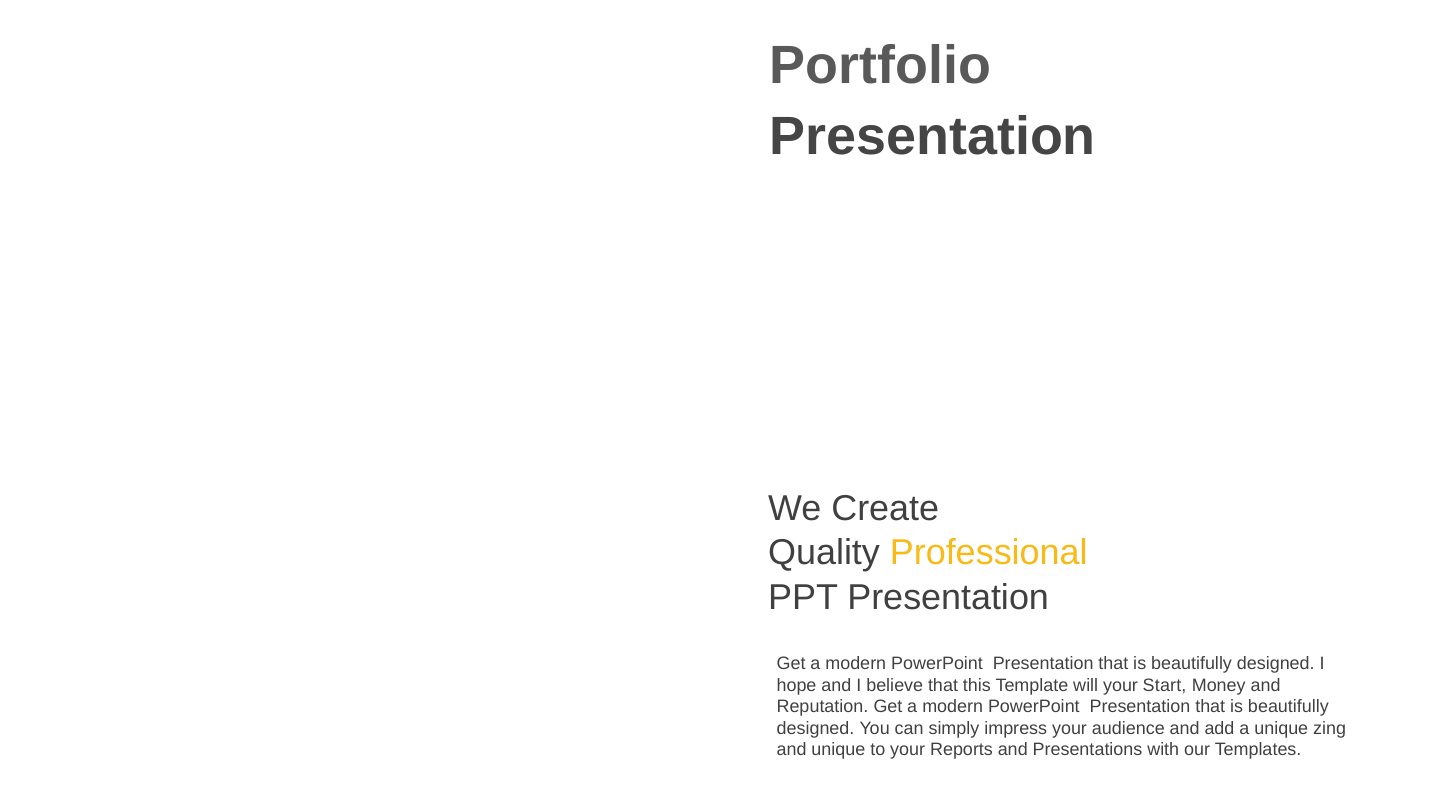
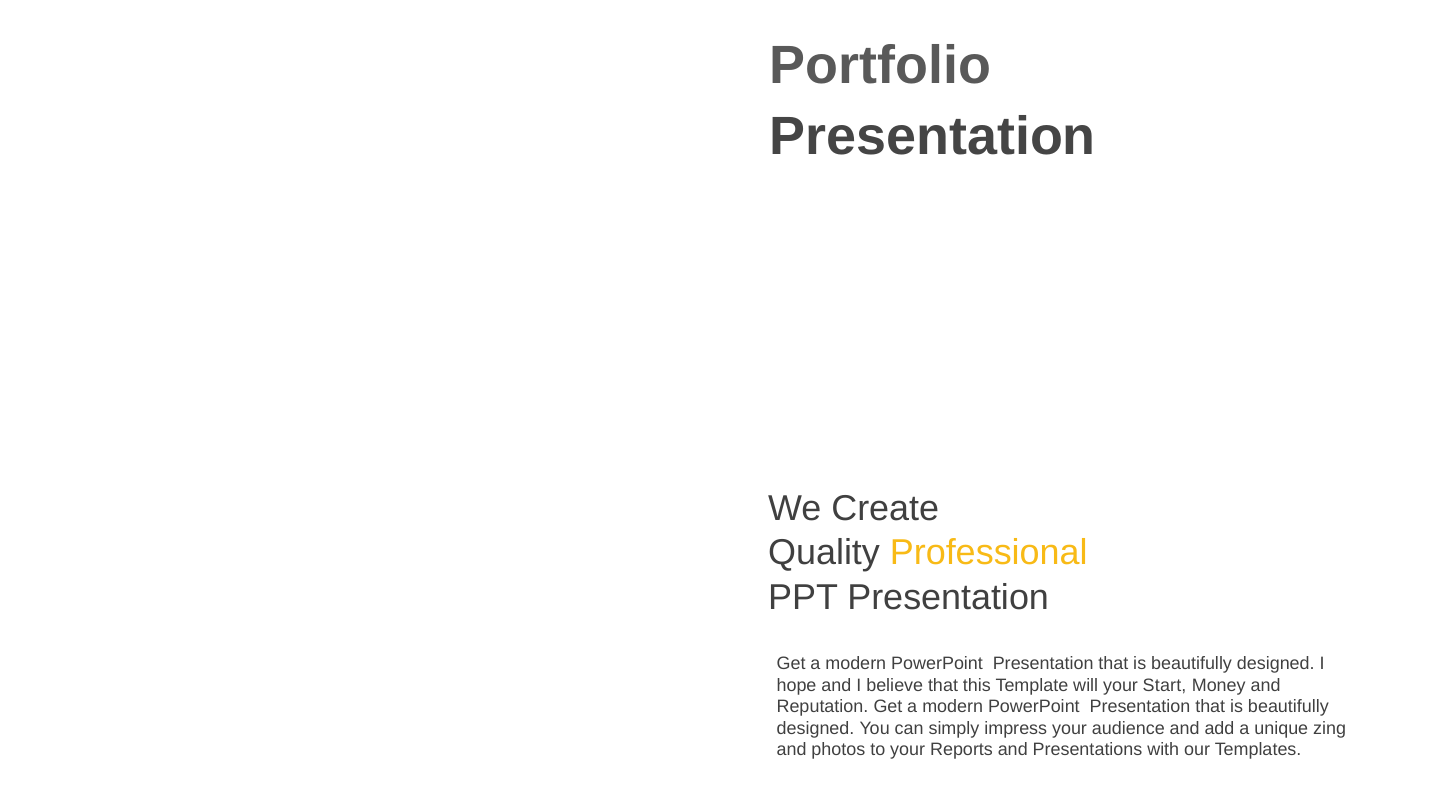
and unique: unique -> photos
